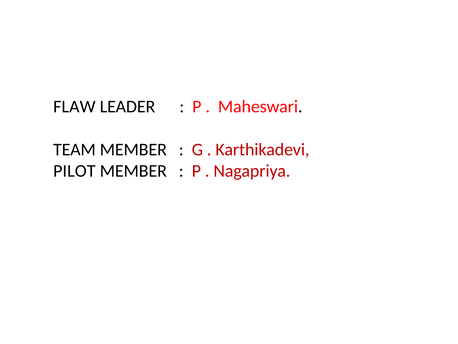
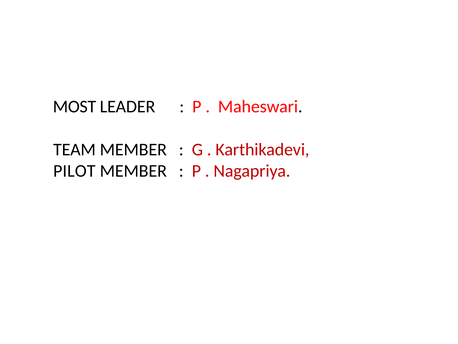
FLAW: FLAW -> MOST
